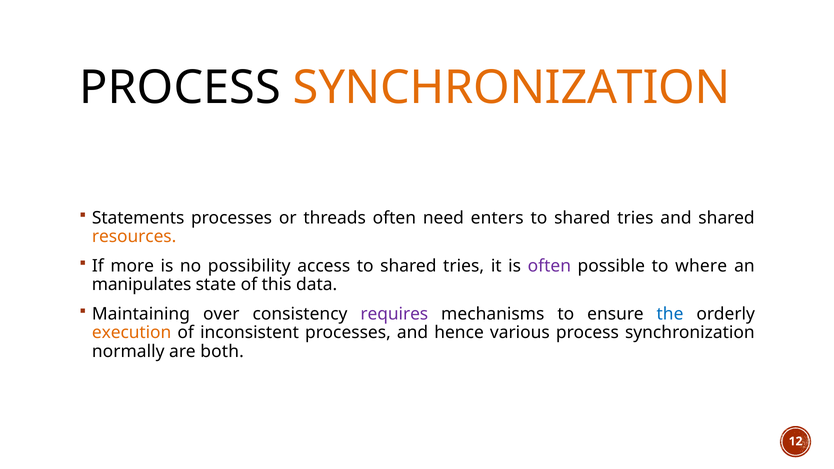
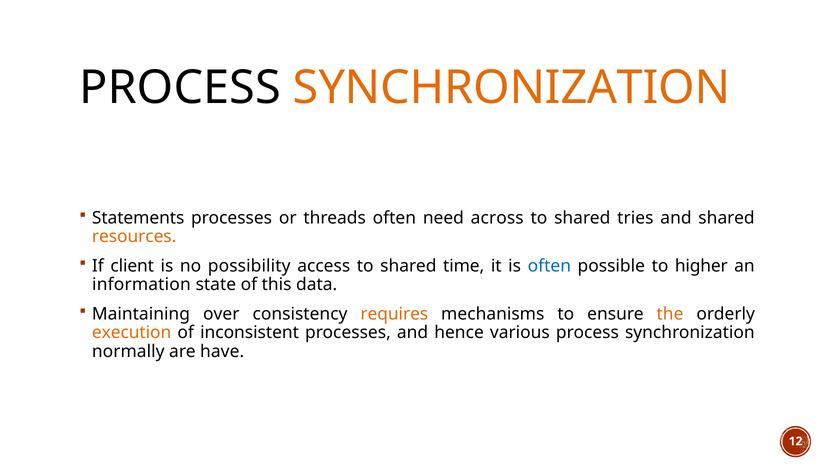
enters: enters -> across
more: more -> client
access to shared tries: tries -> time
often at (549, 266) colour: purple -> blue
where: where -> higher
manipulates: manipulates -> information
requires colour: purple -> orange
the colour: blue -> orange
both: both -> have
